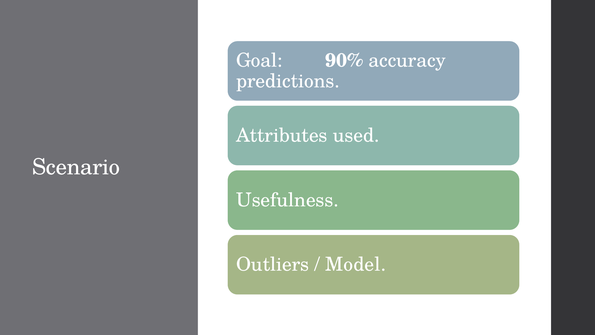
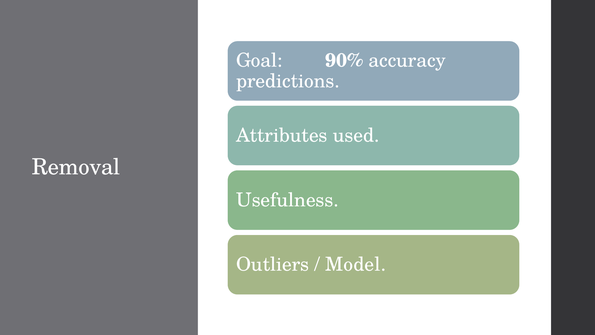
Scenario: Scenario -> Removal
